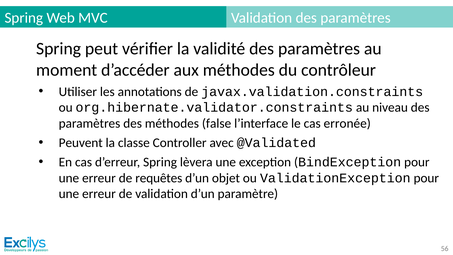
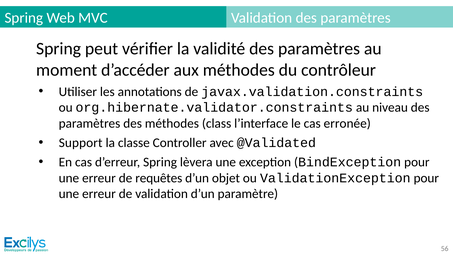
false: false -> class
Peuvent: Peuvent -> Support
